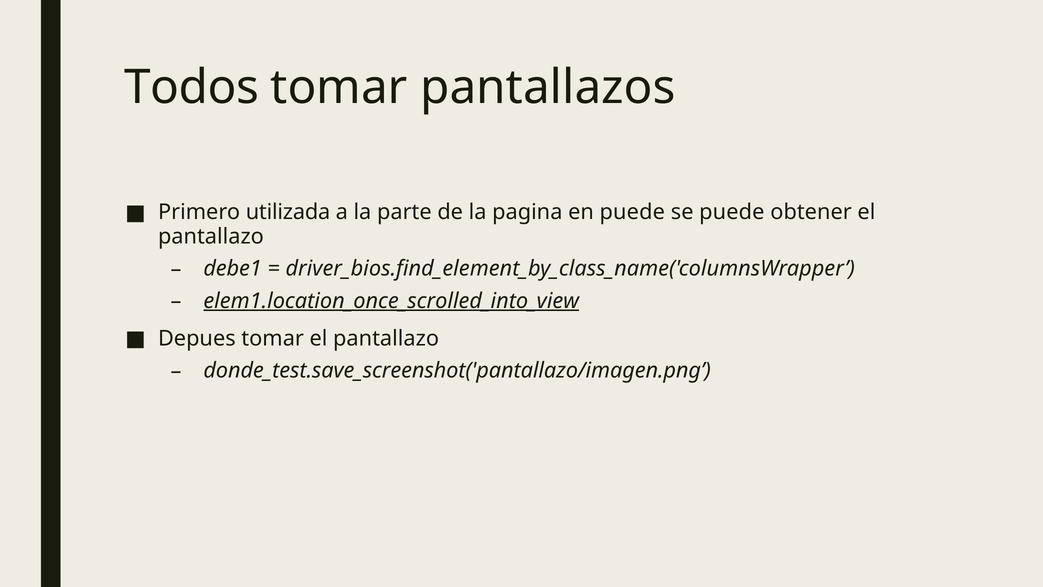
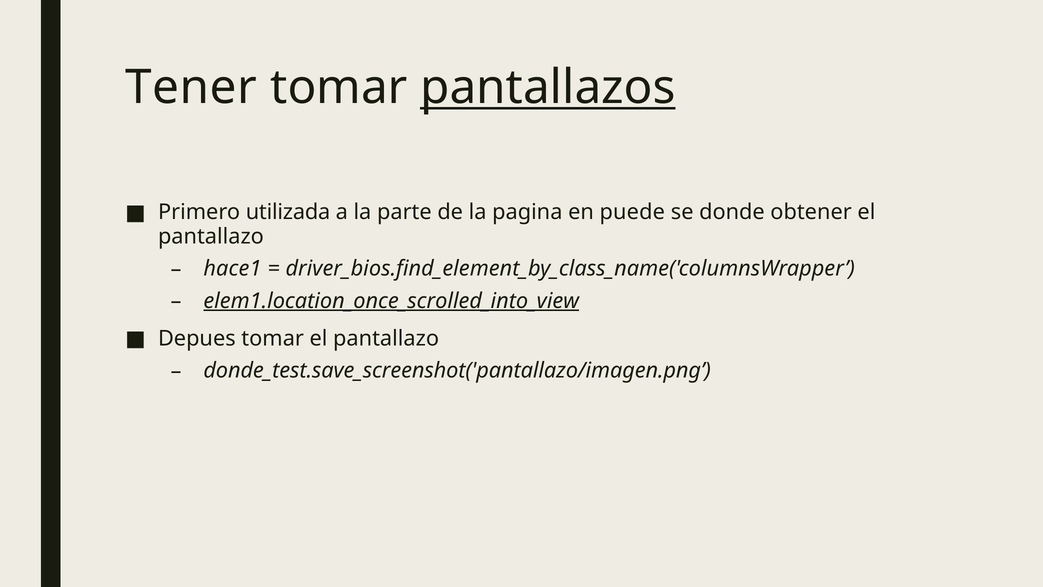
Todos: Todos -> Tener
pantallazos underline: none -> present
se puede: puede -> donde
debe1: debe1 -> hace1
